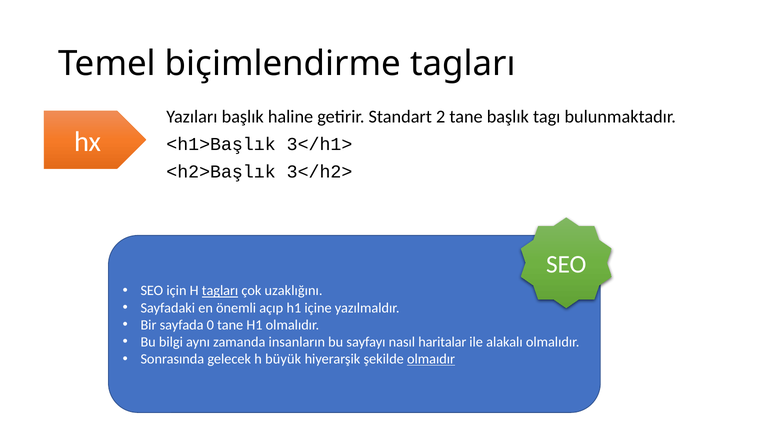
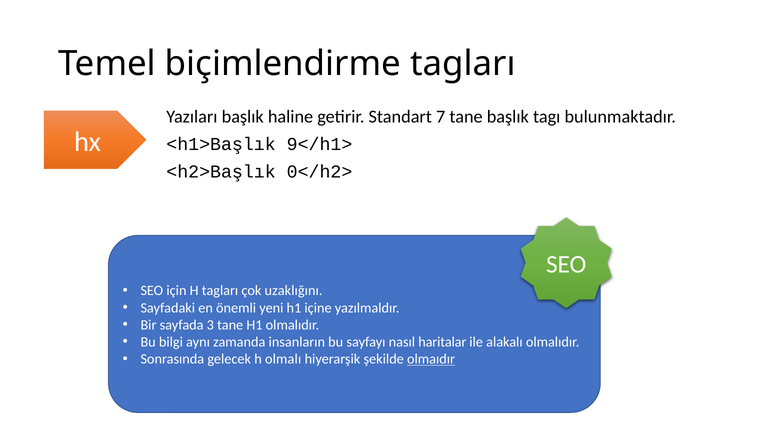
2: 2 -> 7
3</h1>: 3</h1> -> 9</h1>
3</h2>: 3</h2> -> 0</h2>
tagları at (220, 291) underline: present -> none
açıp: açıp -> yeni
0: 0 -> 3
büyük: büyük -> olmalı
